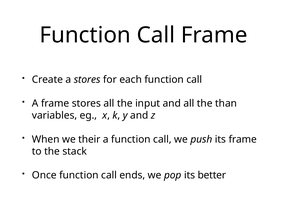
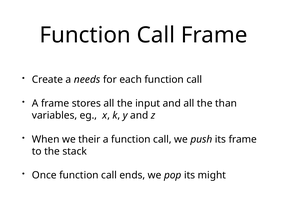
a stores: stores -> needs
better: better -> might
